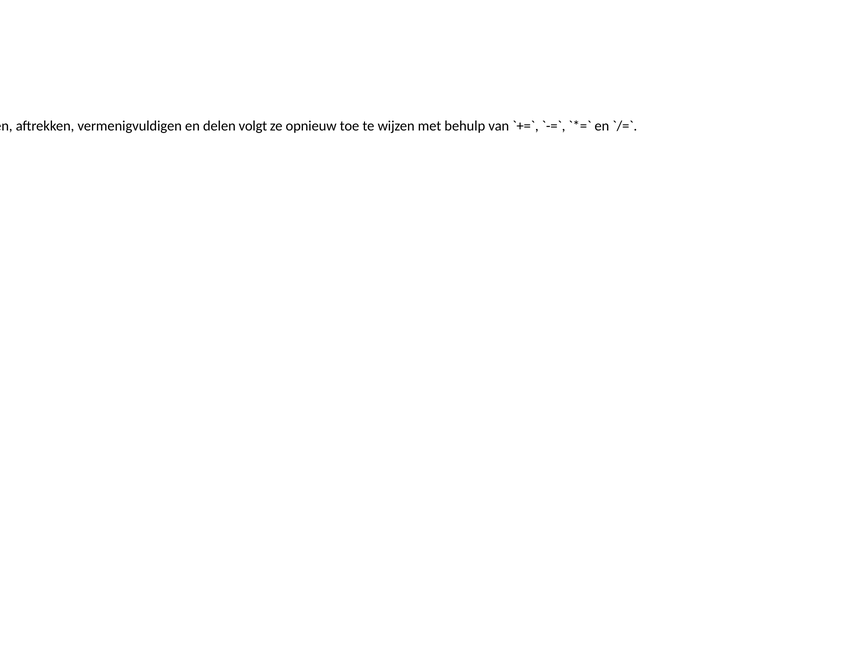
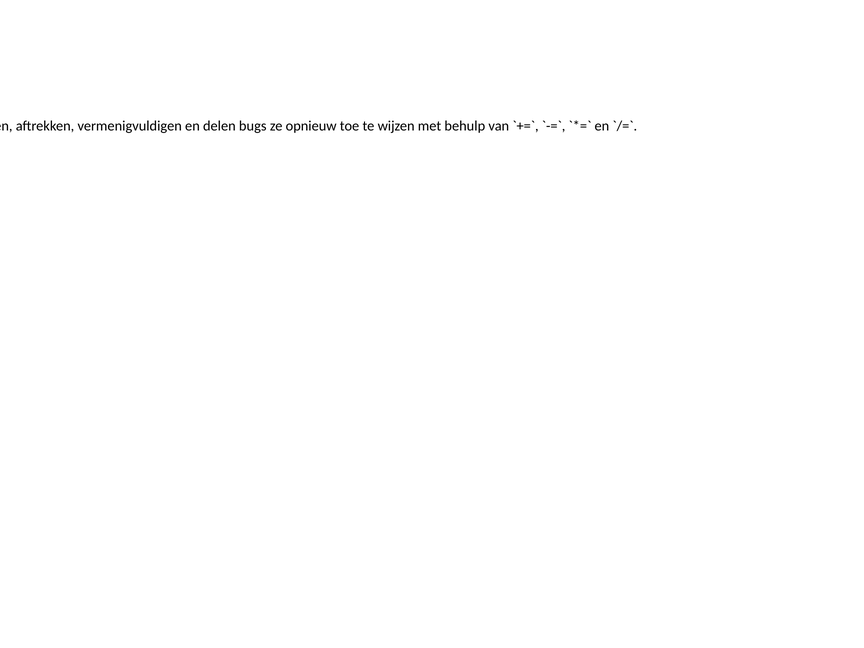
volgt: volgt -> bugs
